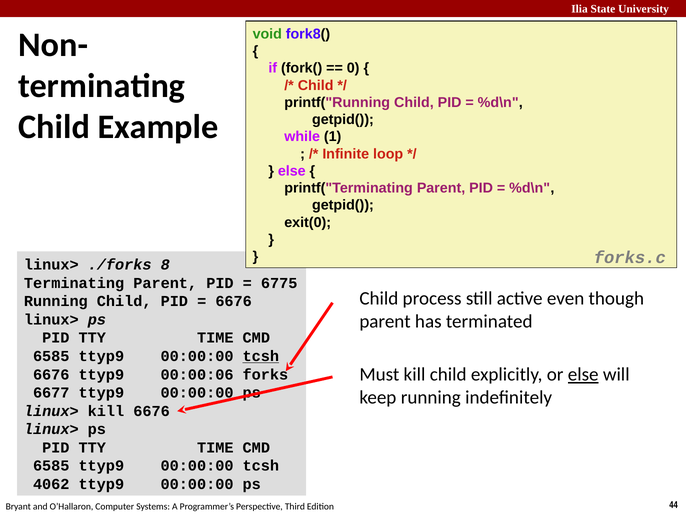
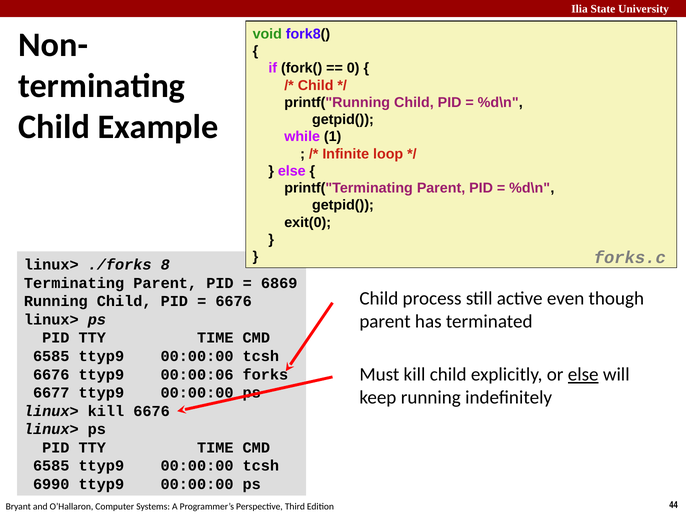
6775: 6775 -> 6869
tcsh at (261, 357) underline: present -> none
4062: 4062 -> 6990
